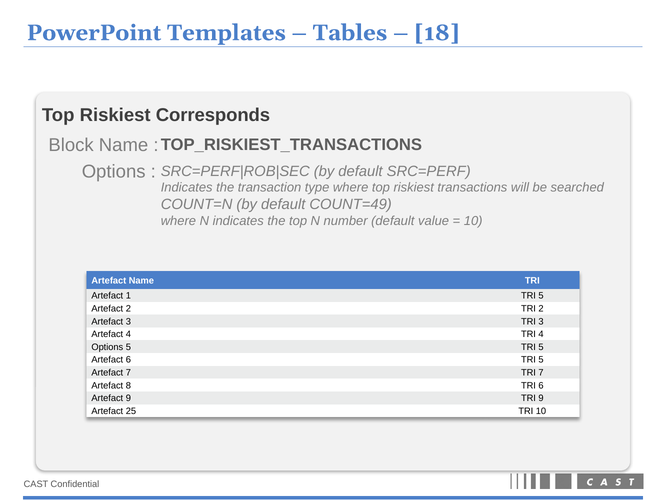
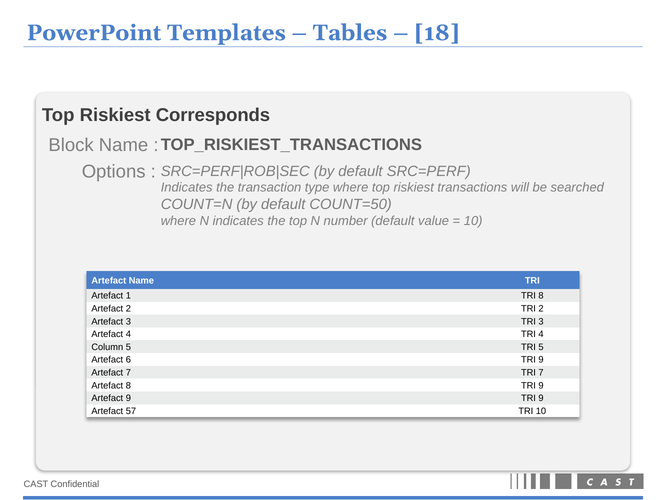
COUNT=49: COUNT=49 -> COUNT=50
1 TRI 5: 5 -> 8
Options at (107, 347): Options -> Column
6 TRI 5: 5 -> 9
8 TRI 6: 6 -> 9
25: 25 -> 57
